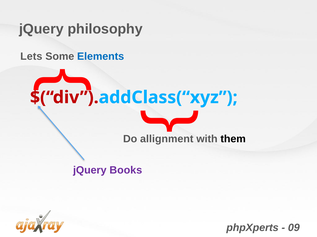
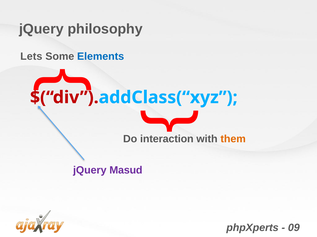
allignment: allignment -> interaction
them colour: black -> orange
Books: Books -> Masud
